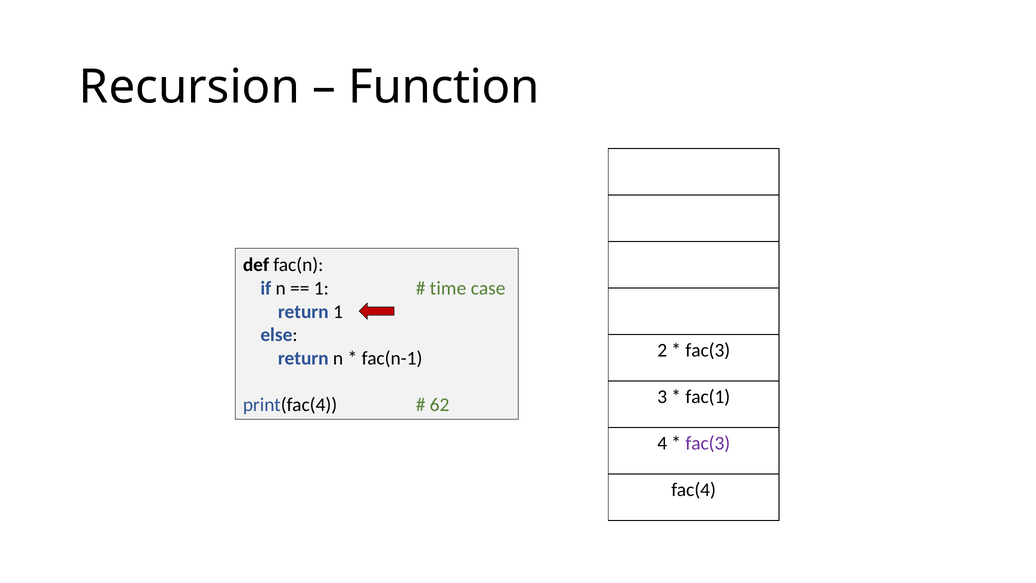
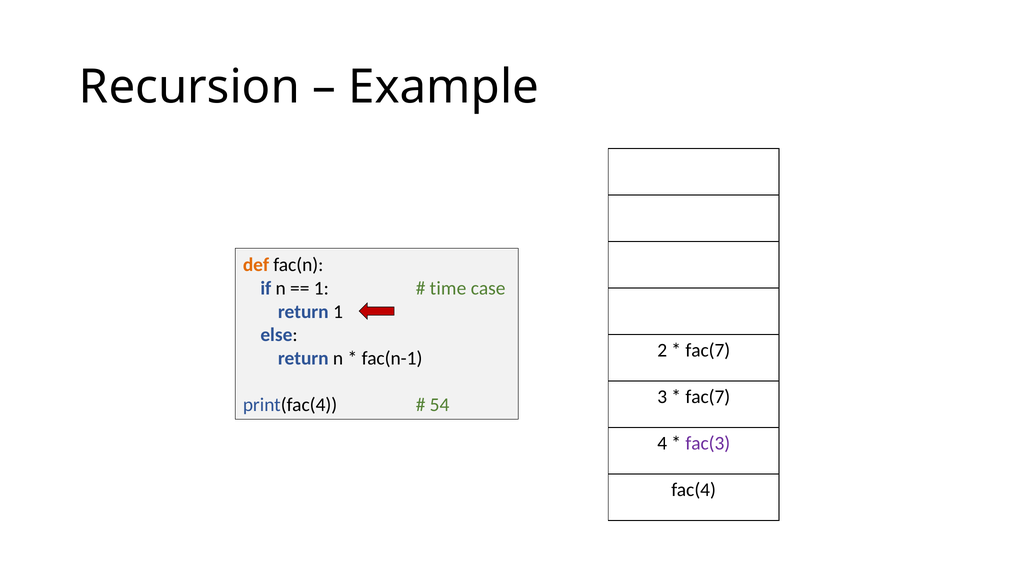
Function: Function -> Example
def colour: black -> orange
fac(3 at (708, 350): fac(3 -> fac(7
fac(1 at (708, 397): fac(1 -> fac(7
62: 62 -> 54
